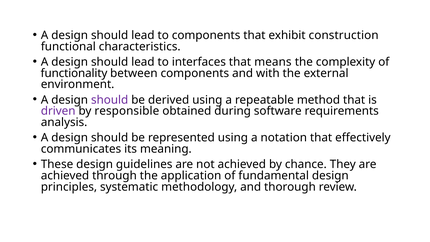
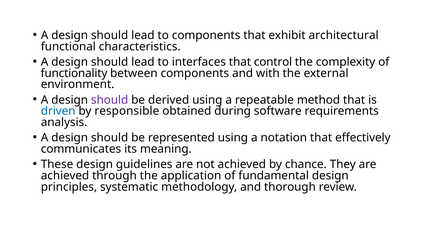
construction: construction -> architectural
means: means -> control
driven colour: purple -> blue
